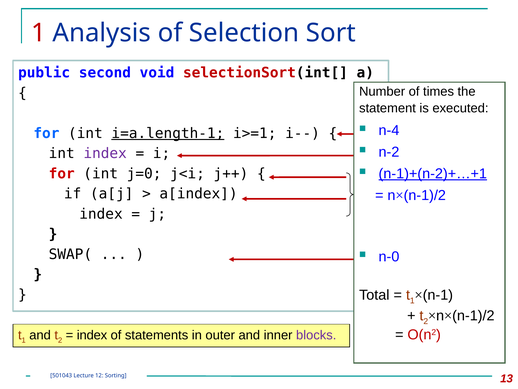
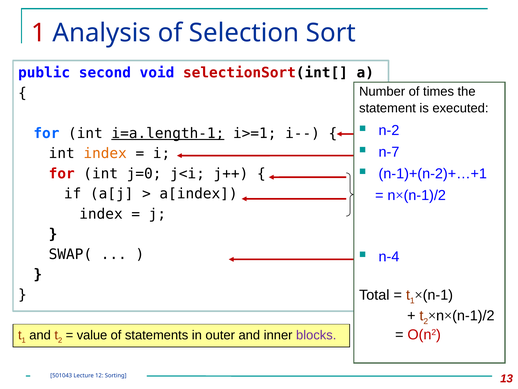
n-4: n-4 -> n-2
n-2: n-2 -> n-7
index at (105, 153) colour: purple -> orange
n-1)+(n-2)+…+1 underline: present -> none
n-0: n-0 -> n-4
index at (92, 335): index -> value
